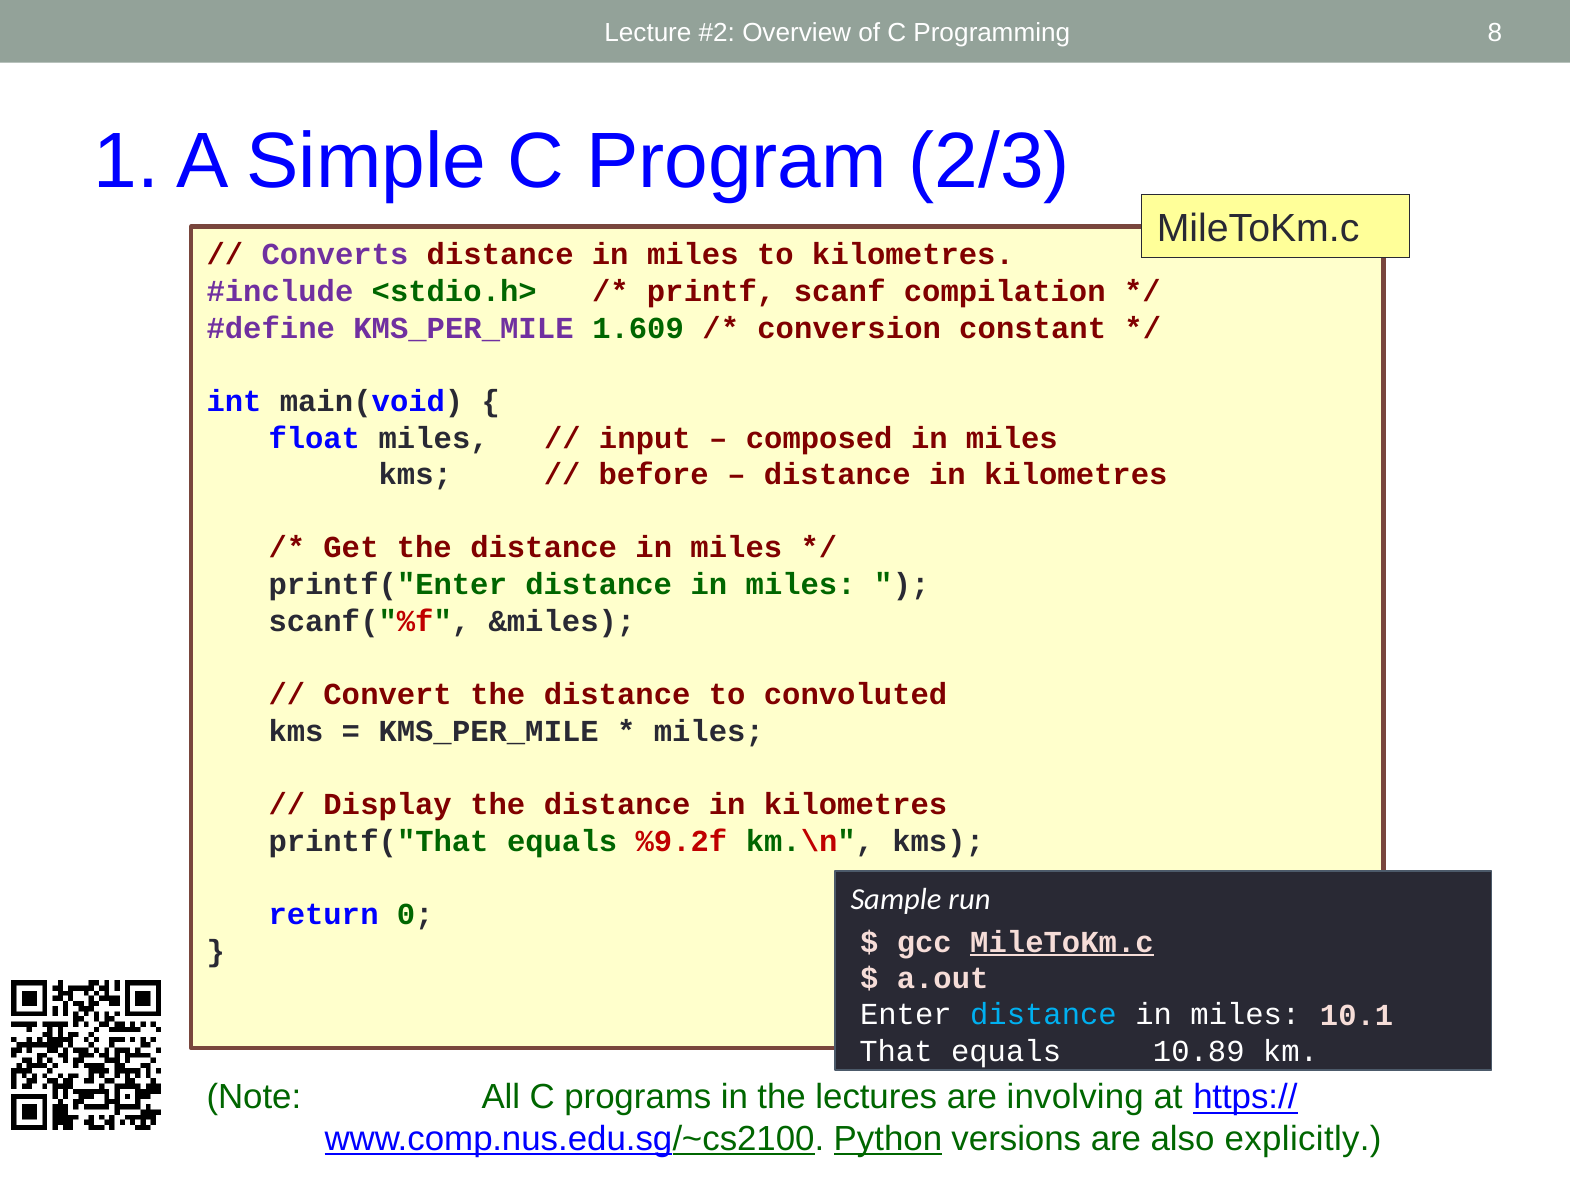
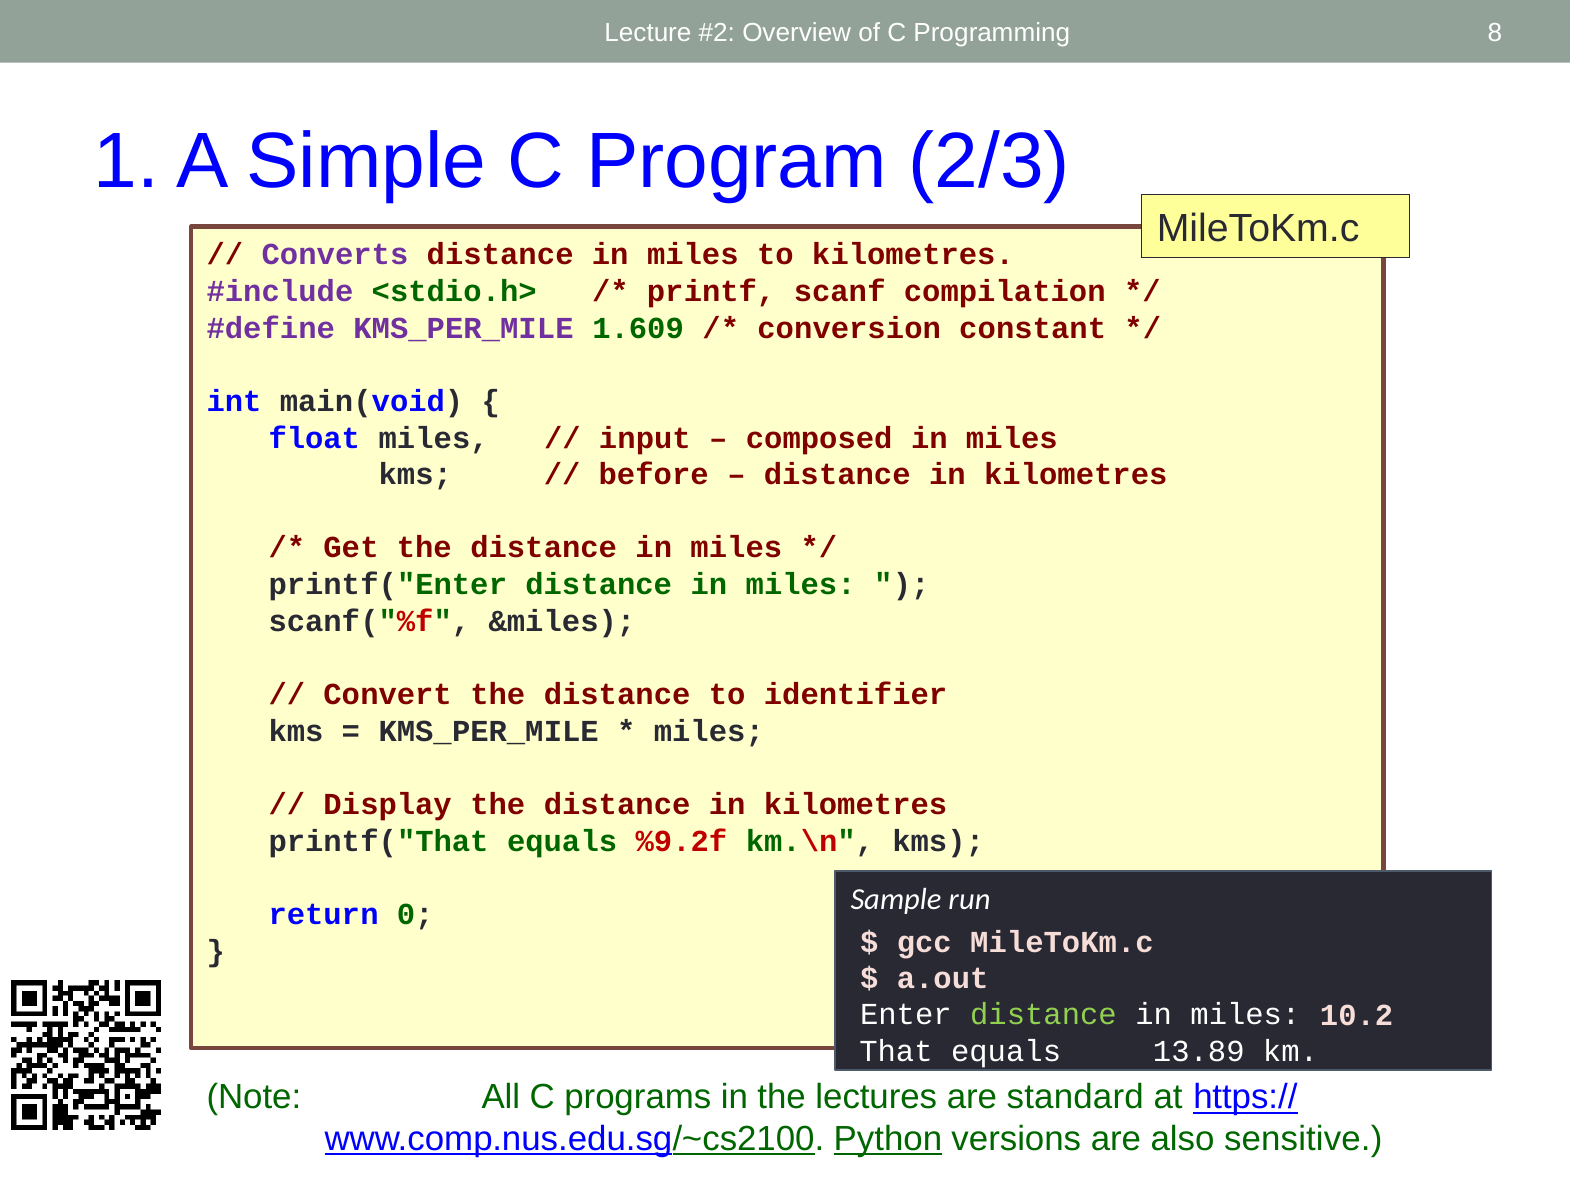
convoluted: convoluted -> identifier
MileToKm.c at (1062, 943) underline: present -> none
distance at (1043, 1015) colour: light blue -> light green
10.1: 10.1 -> 10.2
10.89: 10.89 -> 13.89
involving: involving -> standard
explicitly: explicitly -> sensitive
